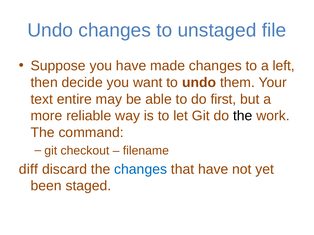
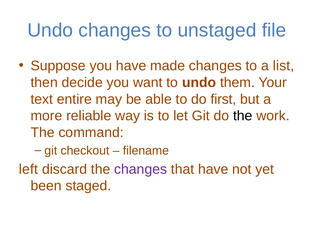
left: left -> list
diff: diff -> left
changes at (141, 170) colour: blue -> purple
